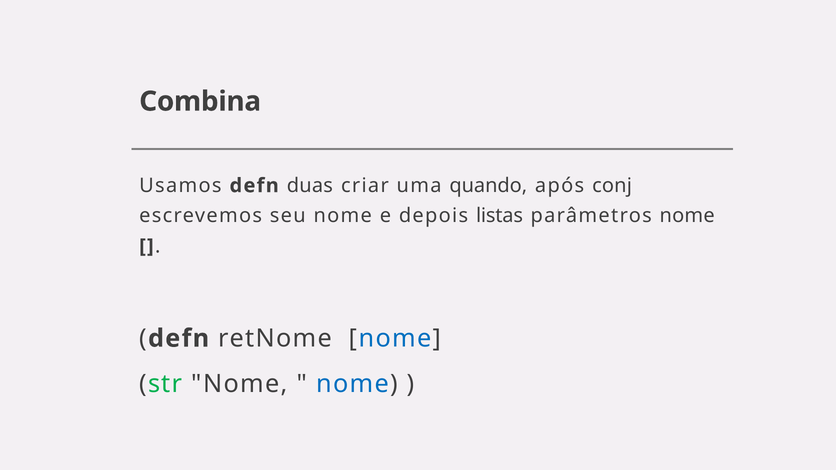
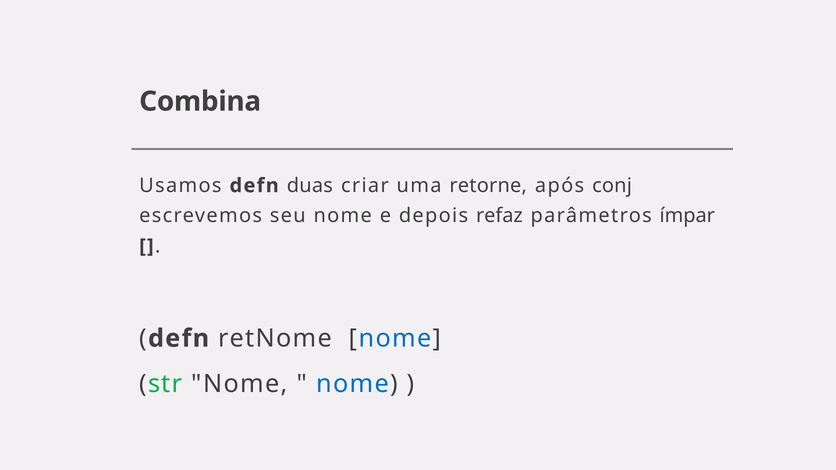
quando: quando -> retorne
listas: listas -> refaz
parâmetros nome: nome -> ímpar
